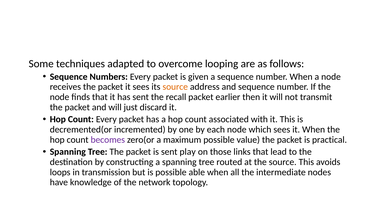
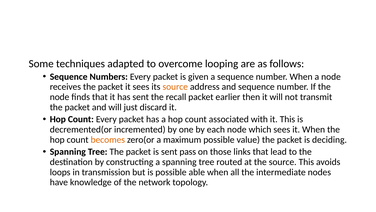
becomes colour: purple -> orange
practical: practical -> deciding
play: play -> pass
